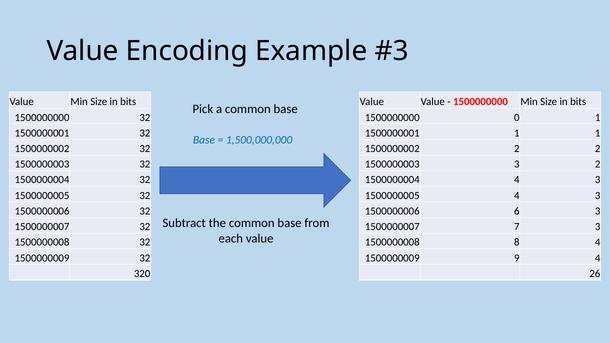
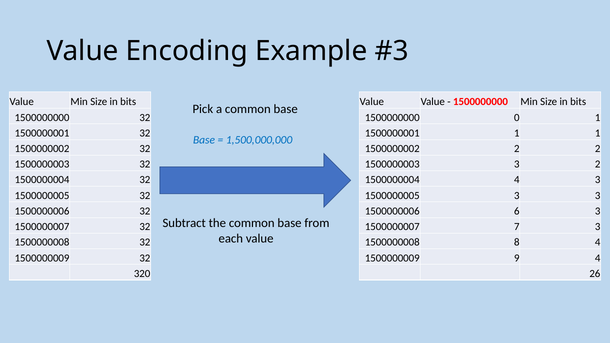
1500000005 4: 4 -> 3
